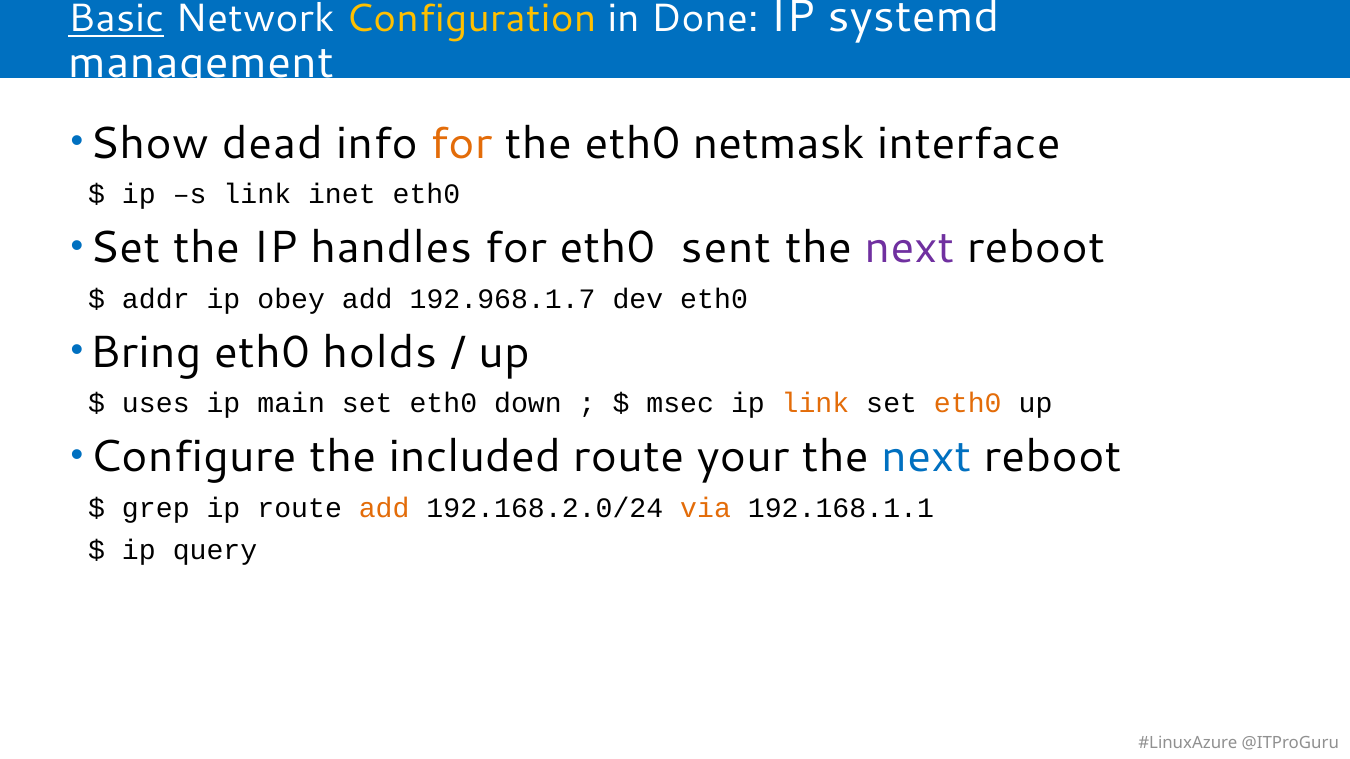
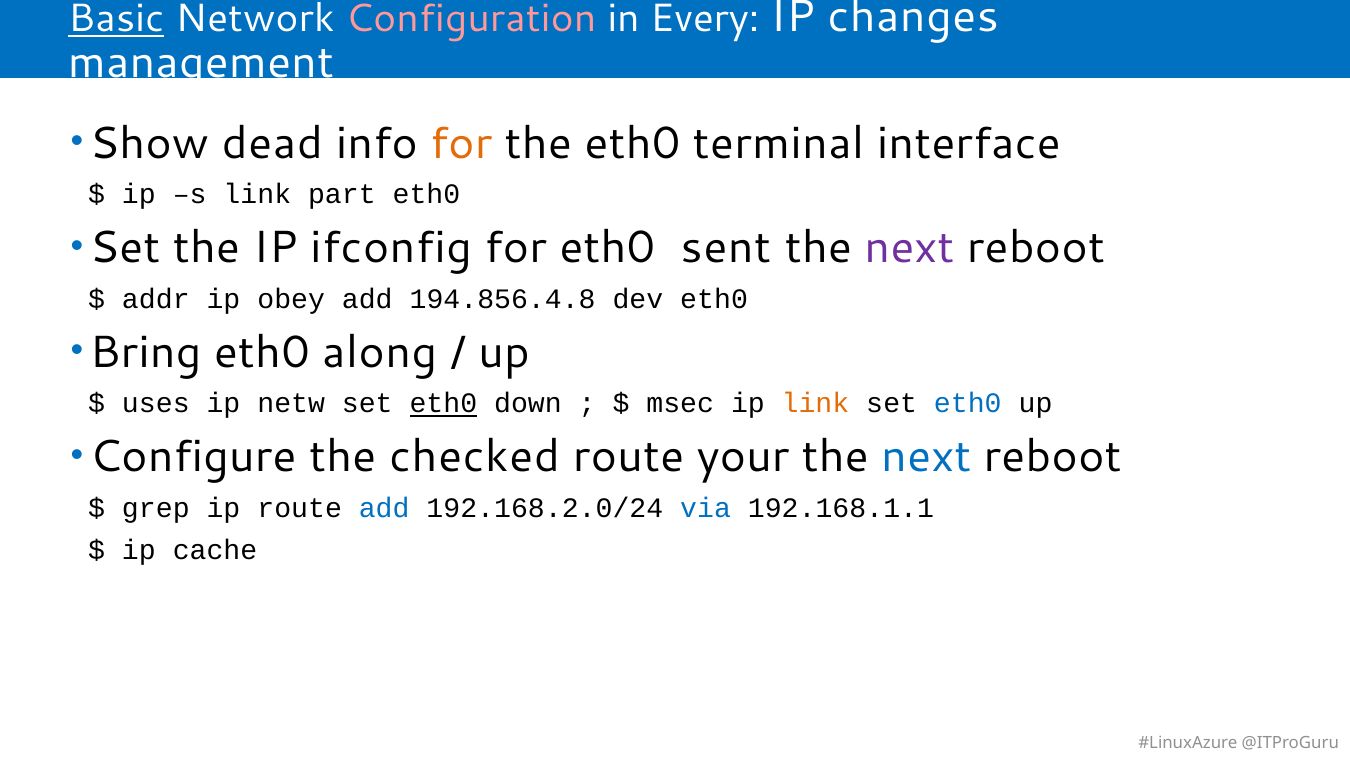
Configuration colour: yellow -> pink
Done: Done -> Every
systemd: systemd -> changes
netmask: netmask -> terminal
inet: inet -> part
handles: handles -> ifconfig
192.968.1.7: 192.968.1.7 -> 194.856.4.8
holds: holds -> along
main: main -> netw
eth0 at (443, 404) underline: none -> present
eth0 at (968, 404) colour: orange -> blue
included: included -> checked
add at (384, 508) colour: orange -> blue
via colour: orange -> blue
query: query -> cache
